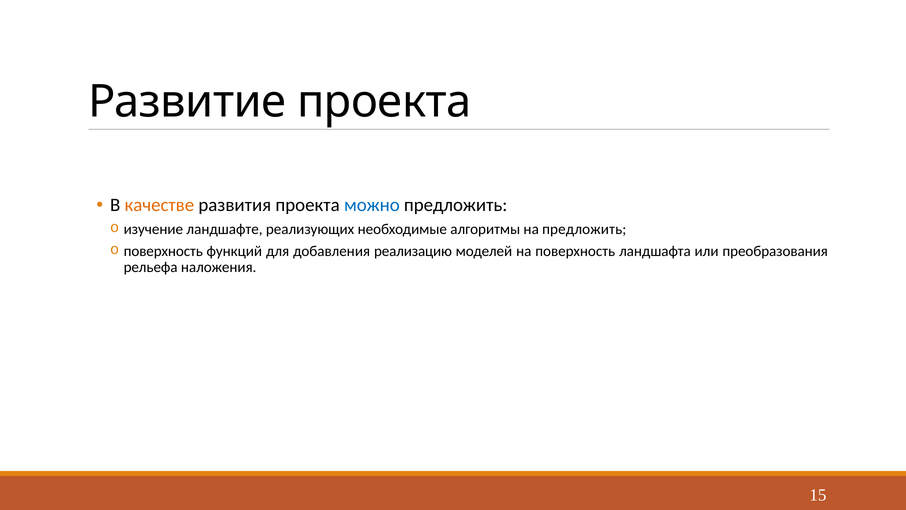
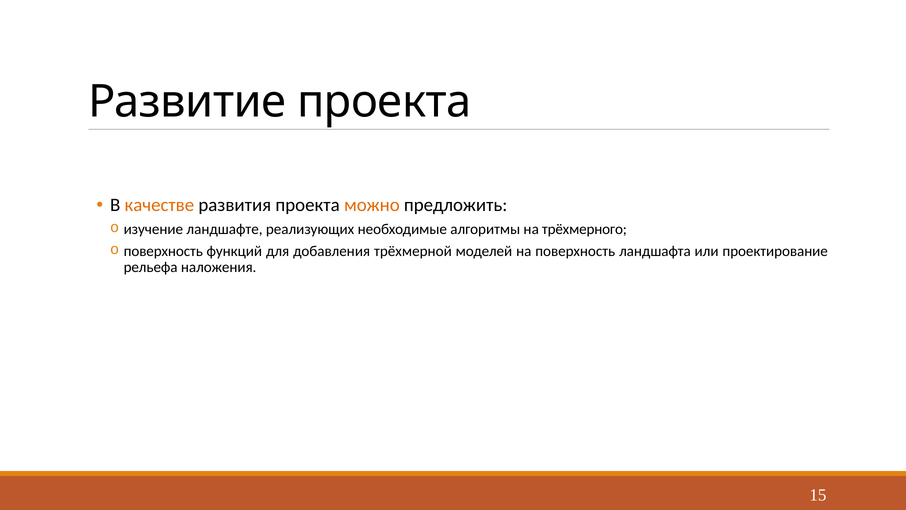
можно colour: blue -> orange
на предложить: предложить -> трёхмерного
реализацию: реализацию -> трёхмерной
преобразования: преобразования -> проектирование
